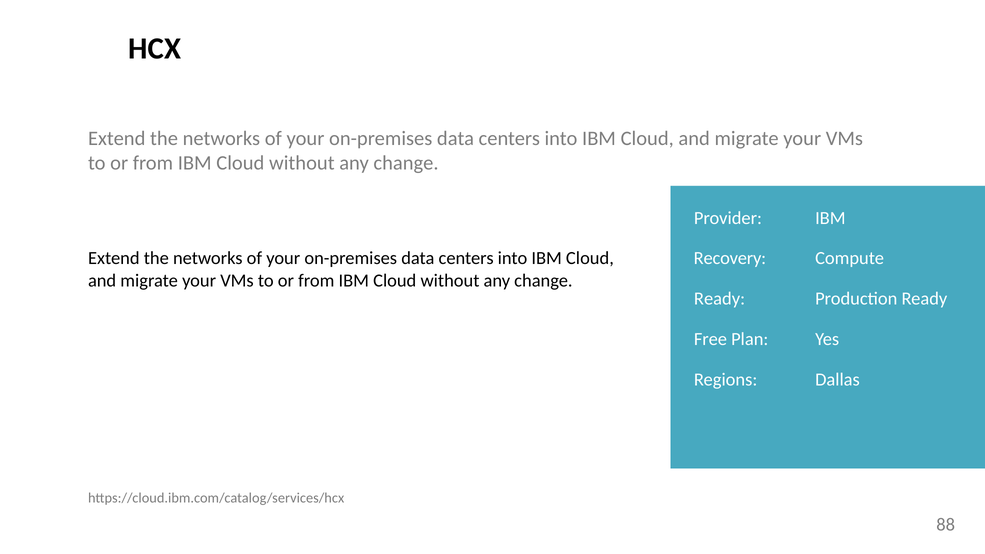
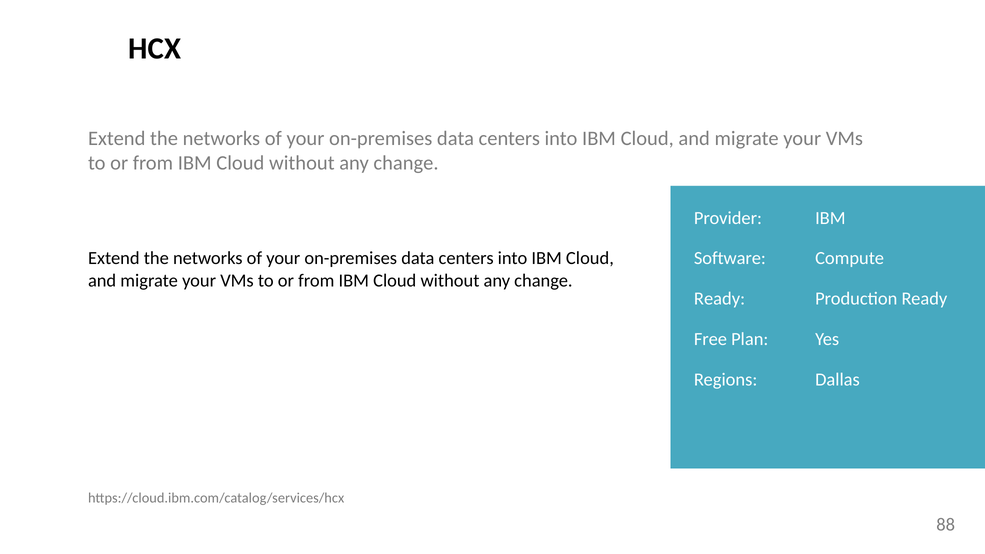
Recovery: Recovery -> Software
